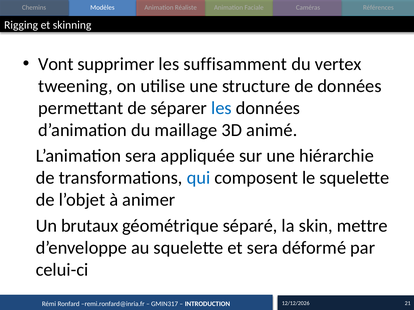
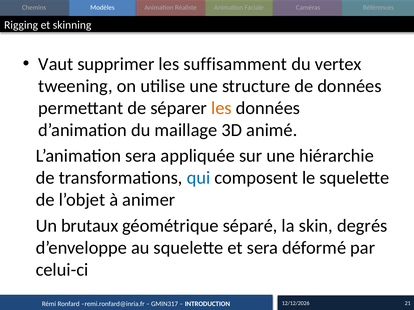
Vont: Vont -> Vaut
les at (221, 108) colour: blue -> orange
mettre: mettre -> degrés
